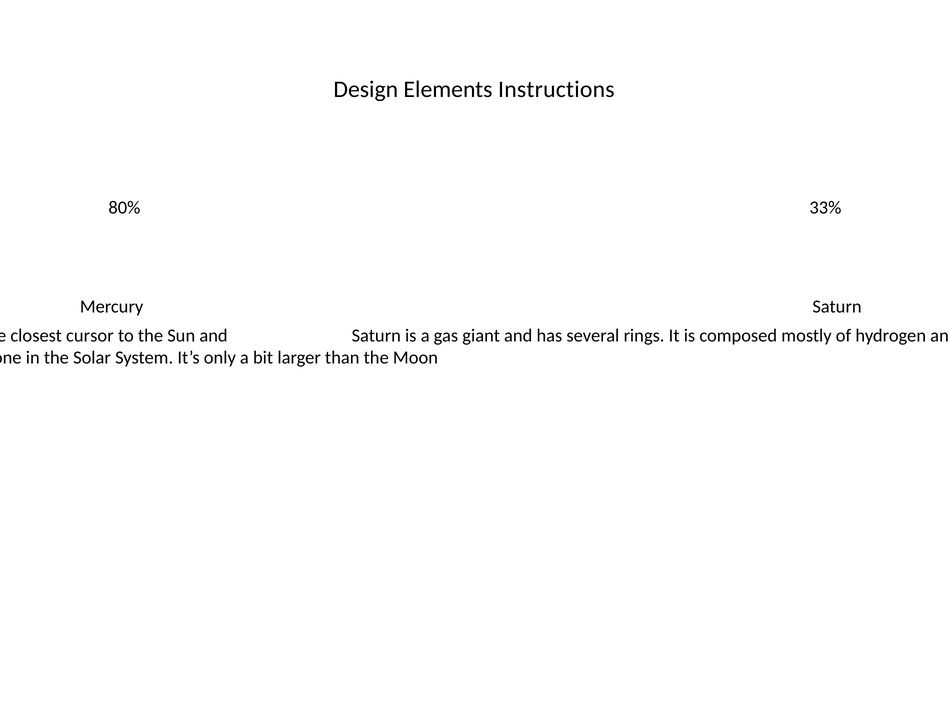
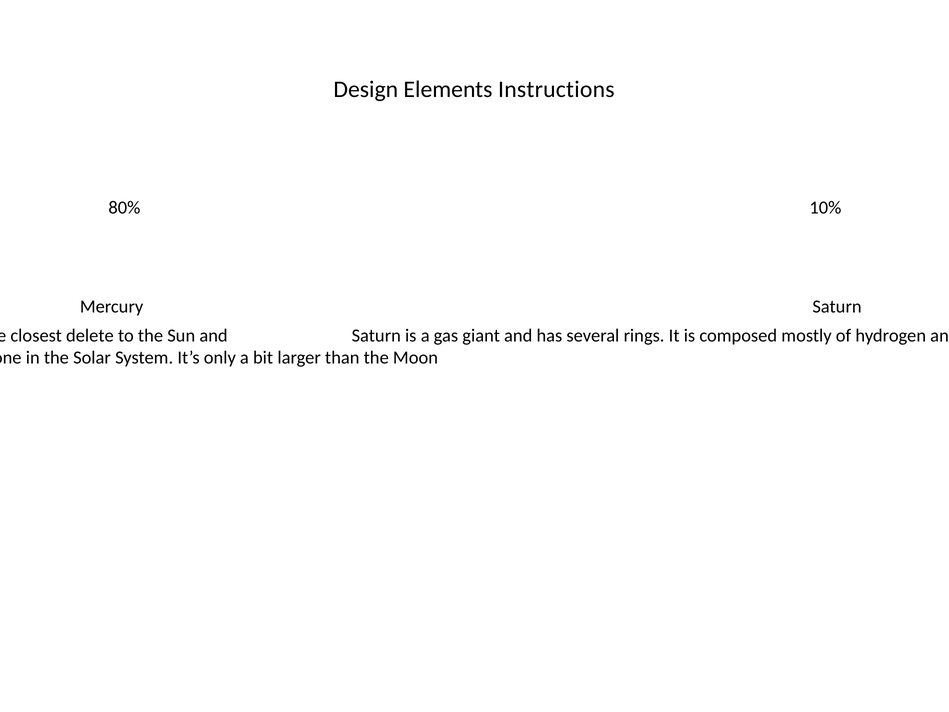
33%: 33% -> 10%
cursor: cursor -> delete
